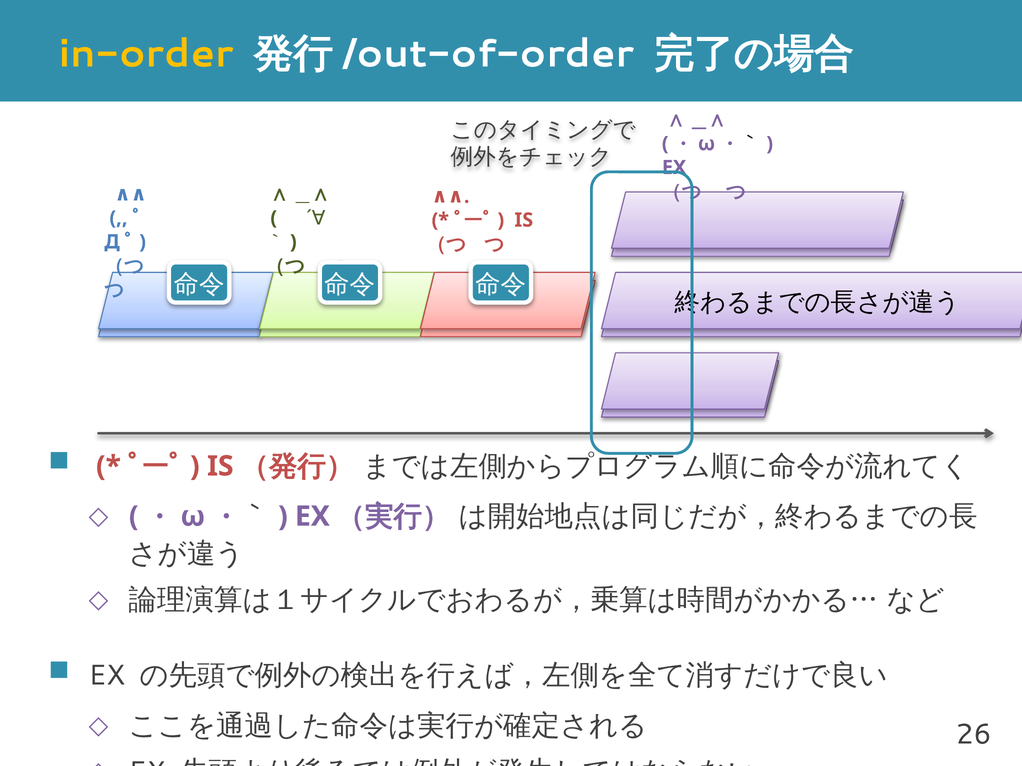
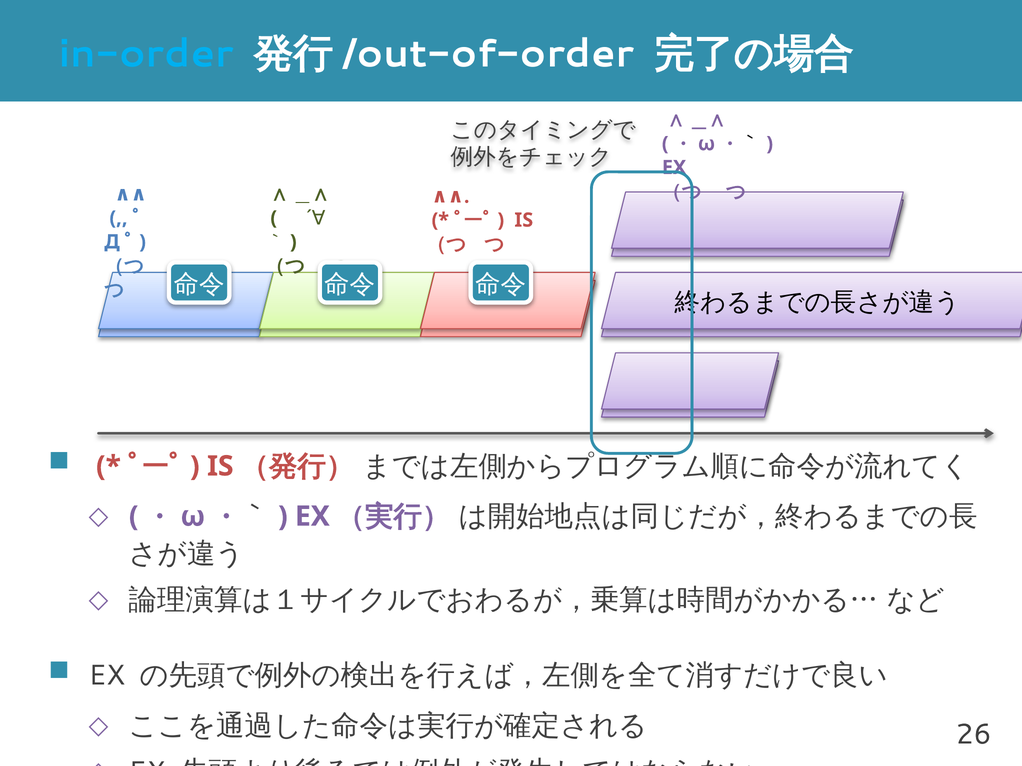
in-order colour: yellow -> light blue
